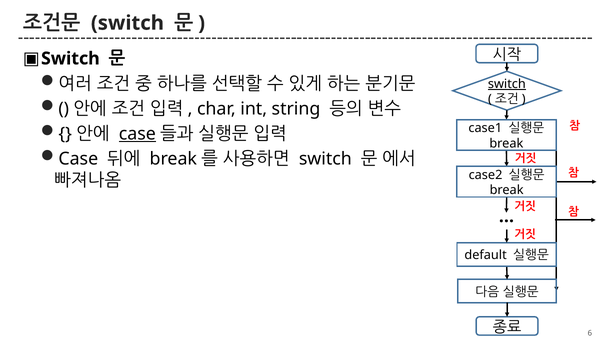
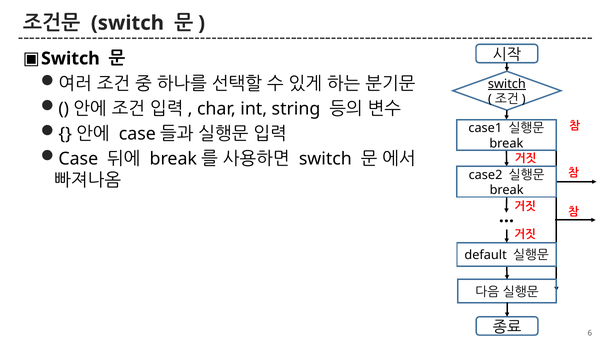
case at (137, 134) underline: present -> none
